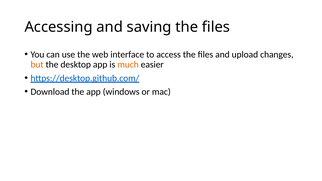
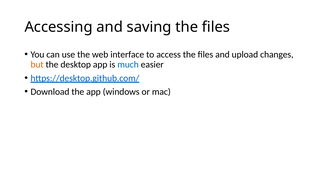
much colour: orange -> blue
